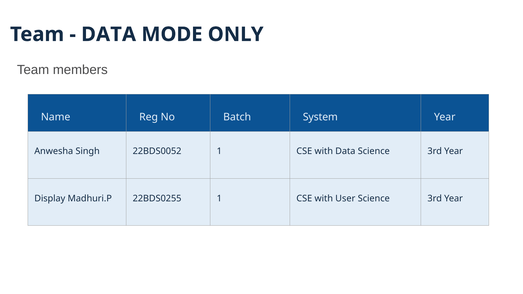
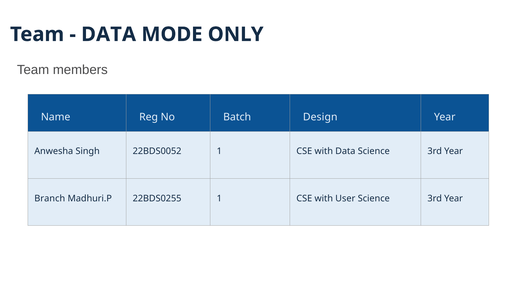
System: System -> Design
Display: Display -> Branch
